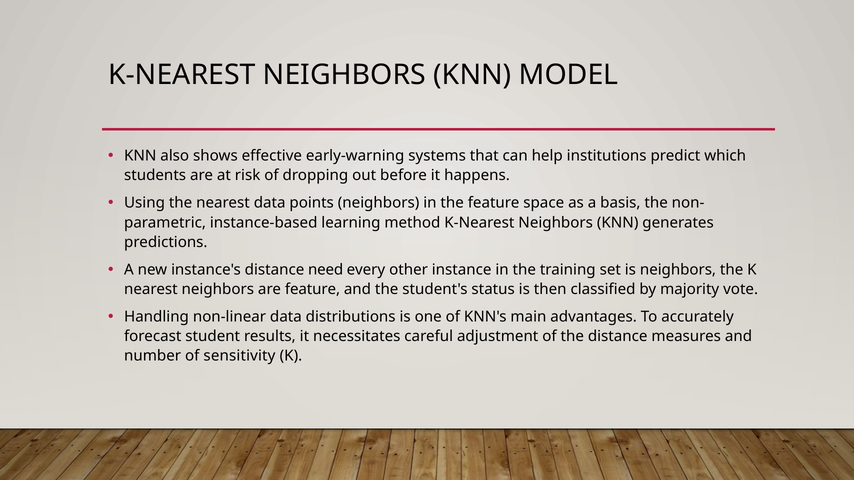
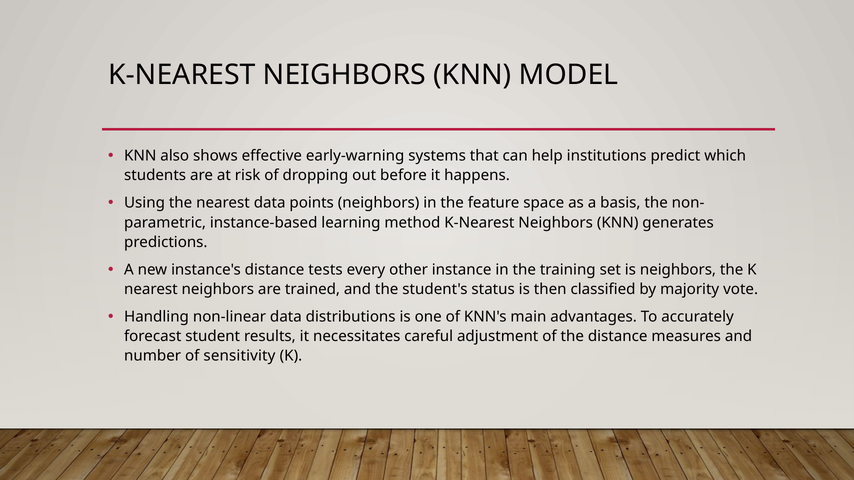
need: need -> tests
are feature: feature -> trained
